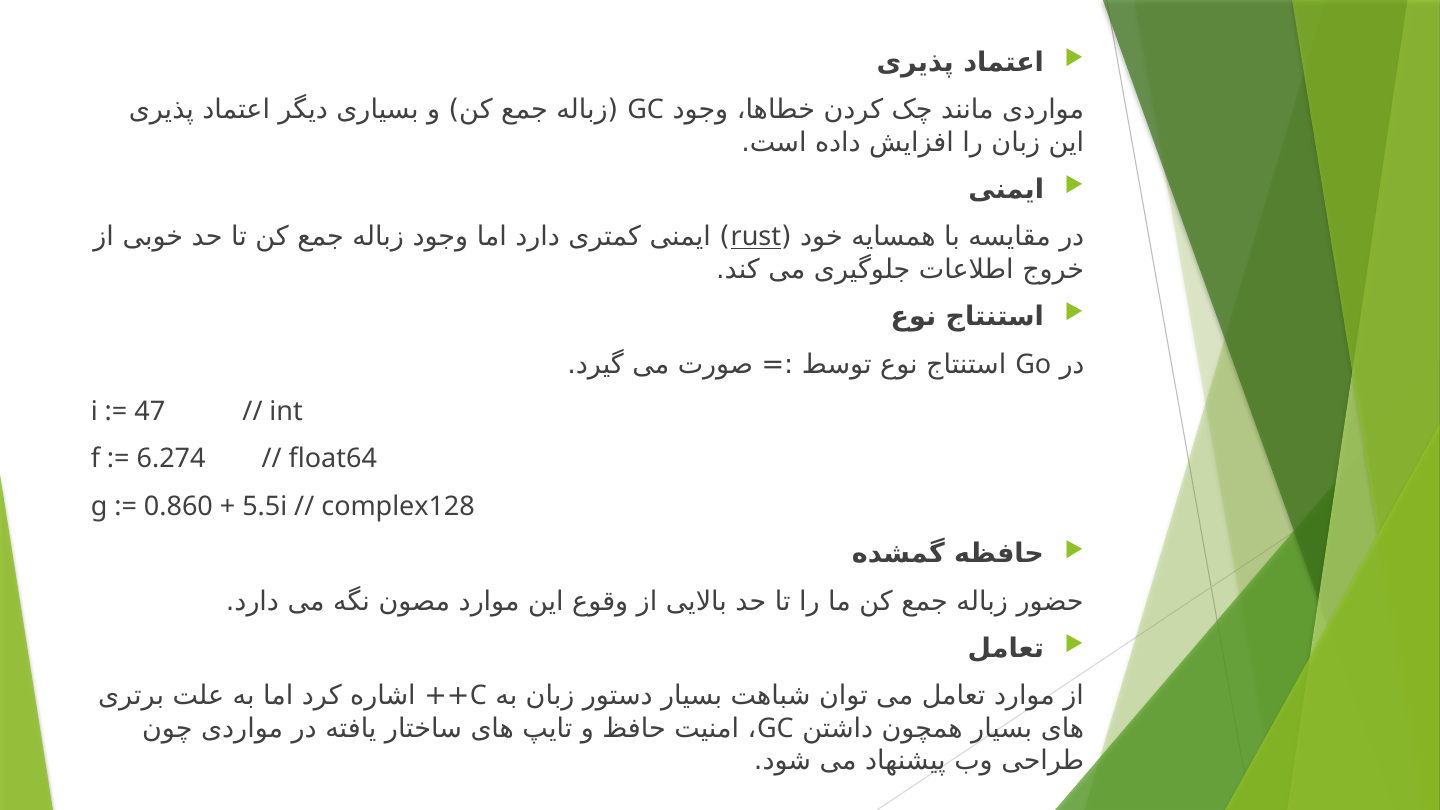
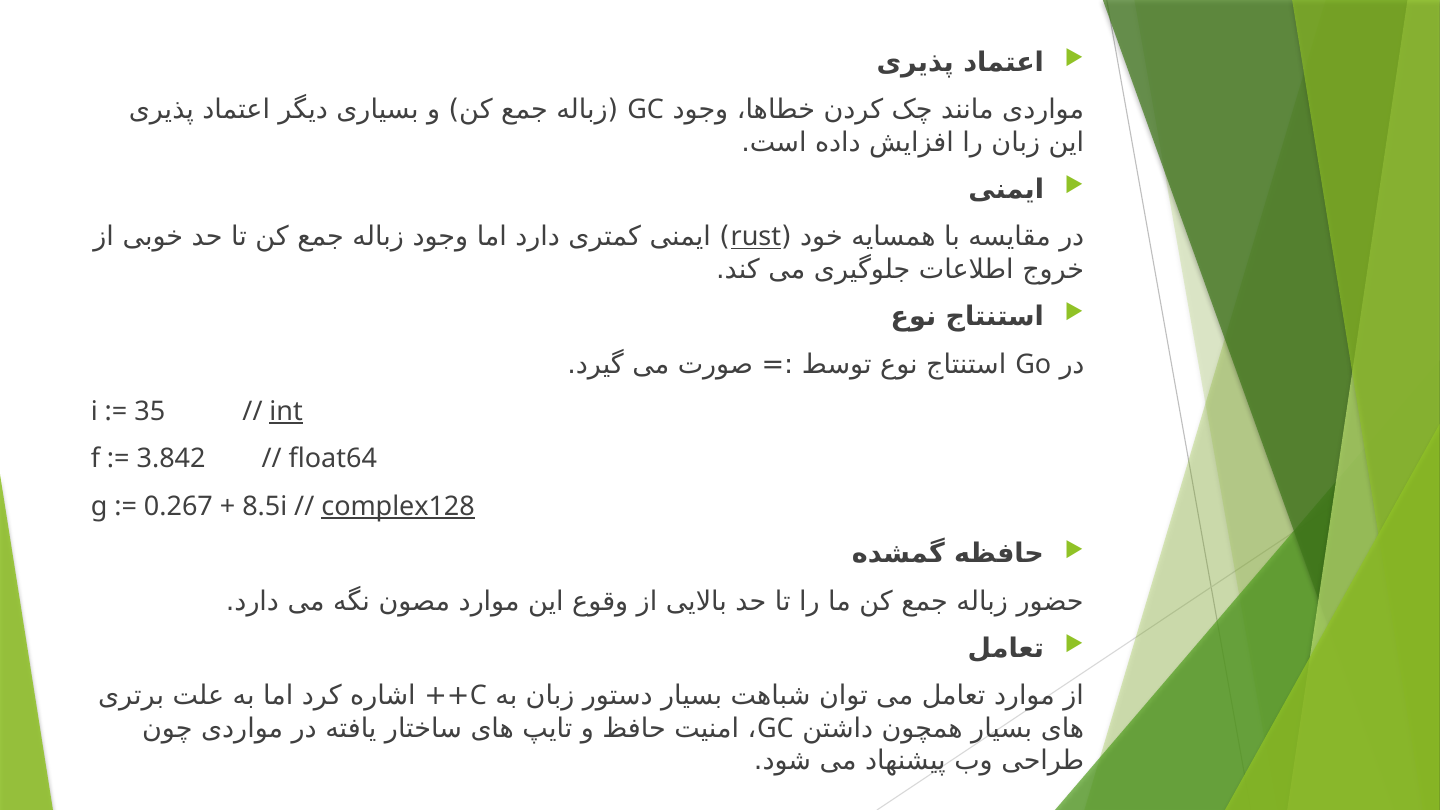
47: 47 -> 35
int underline: none -> present
6.274: 6.274 -> 3.842
0.860: 0.860 -> 0.267
5.5i: 5.5i -> 8.5i
complex128 underline: none -> present
